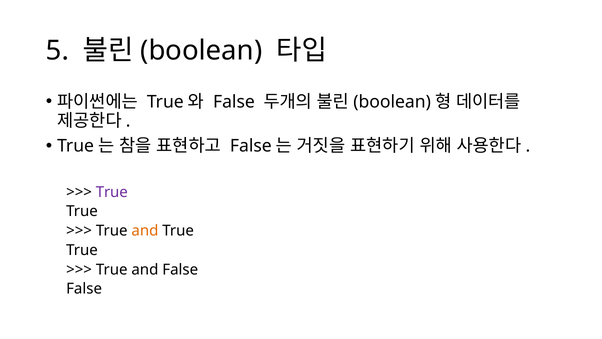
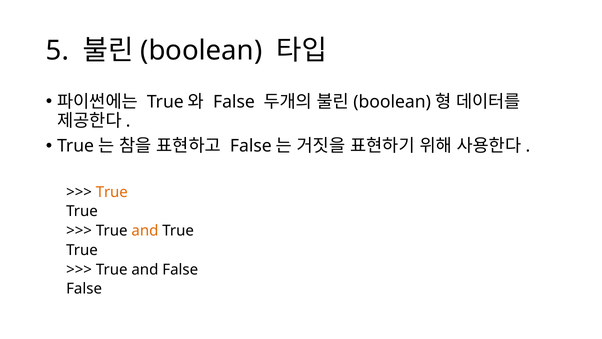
True at (112, 192) colour: purple -> orange
